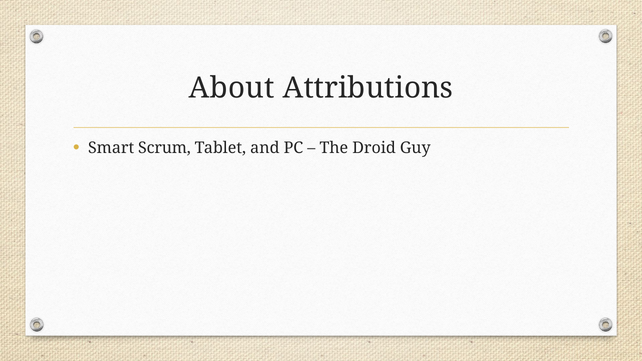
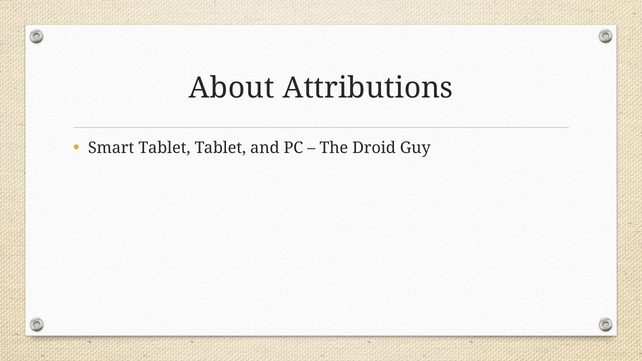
Smart Scrum: Scrum -> Tablet
